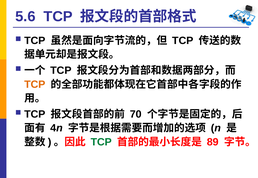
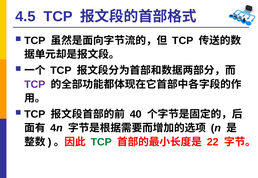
5.6: 5.6 -> 4.5
TCP at (35, 85) colour: orange -> purple
70: 70 -> 40
89: 89 -> 22
